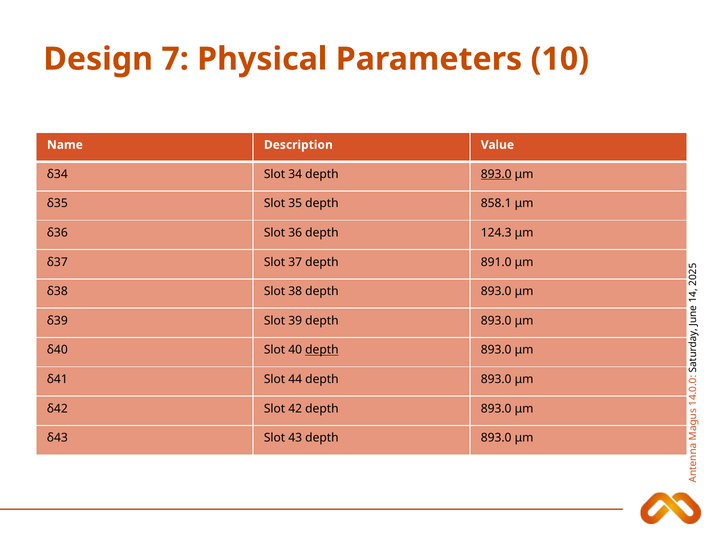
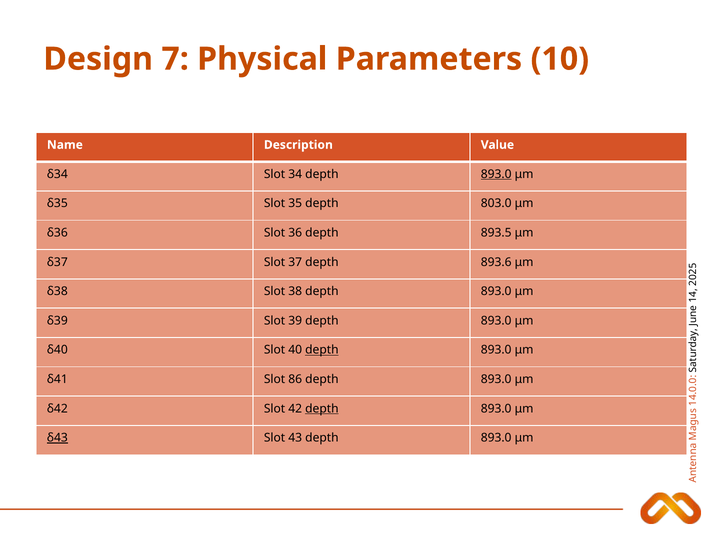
858.1: 858.1 -> 803.0
124.3: 124.3 -> 893.5
891.0: 891.0 -> 893.6
44: 44 -> 86
depth at (322, 409) underline: none -> present
δ43 underline: none -> present
